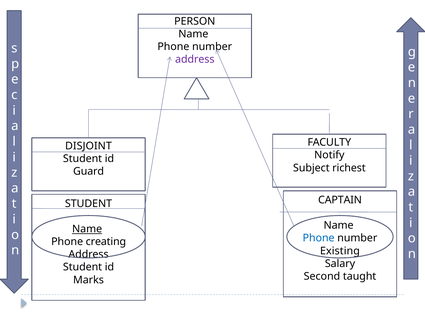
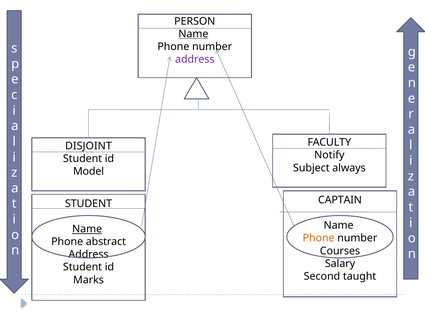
Name at (193, 34) underline: none -> present
richest: richest -> always
Guard: Guard -> Model
Phone at (319, 239) colour: blue -> orange
creating: creating -> abstract
Existing: Existing -> Courses
